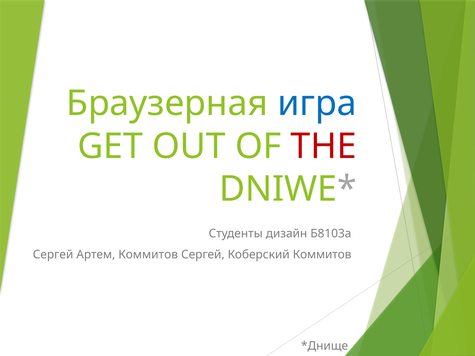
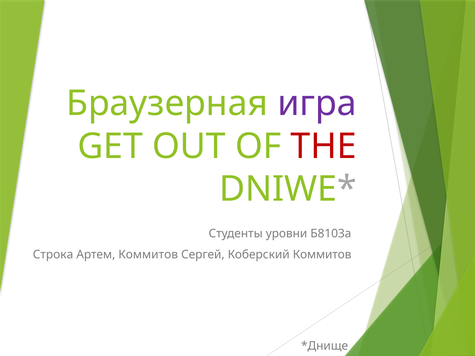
игра colour: blue -> purple
дизайн: дизайн -> уровни
Сергей at (53, 255): Сергей -> Строка
